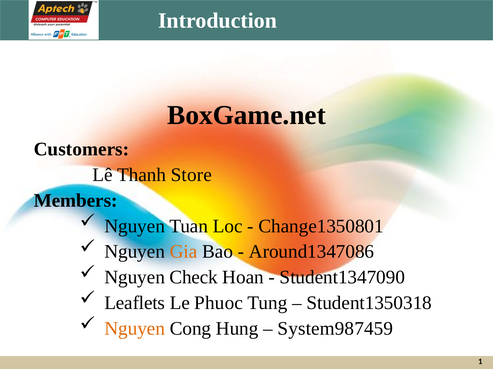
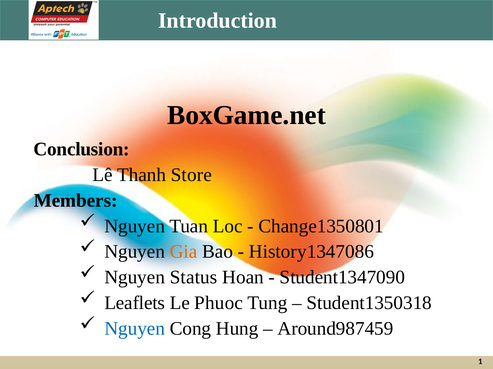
Customers: Customers -> Conclusion
Around1347086: Around1347086 -> History1347086
Check: Check -> Status
Nguyen at (135, 329) colour: orange -> blue
System987459: System987459 -> Around987459
